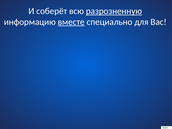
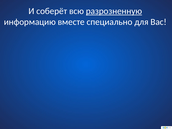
вместе underline: present -> none
